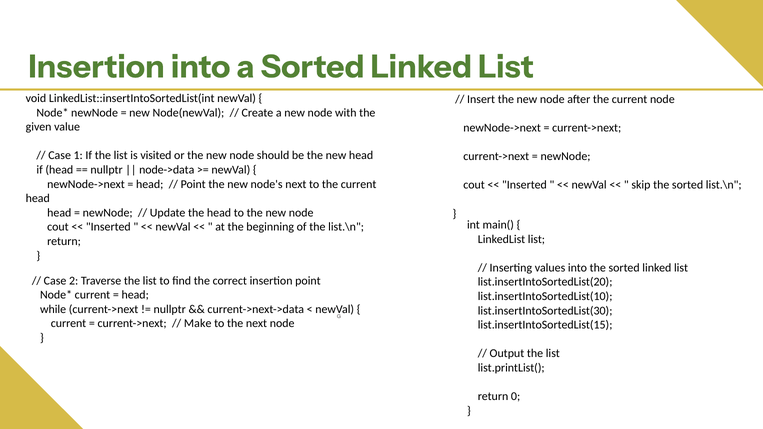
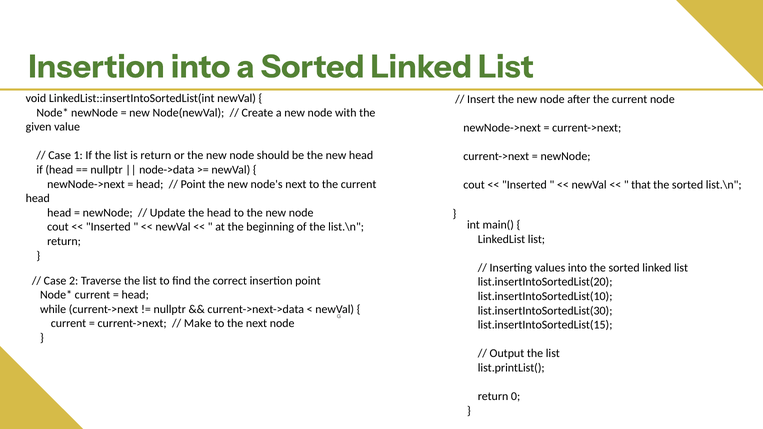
is visited: visited -> return
skip: skip -> that
